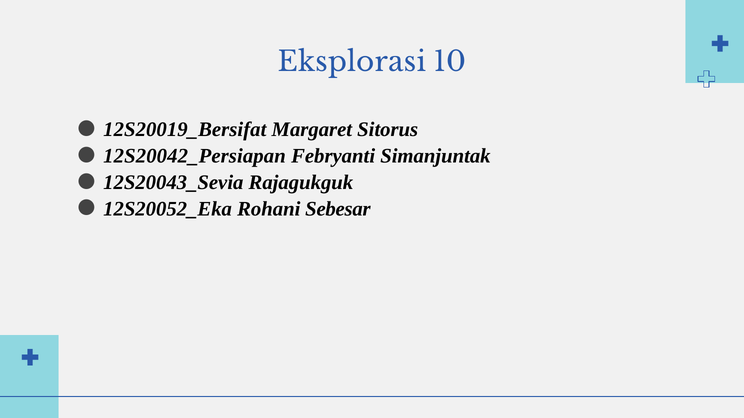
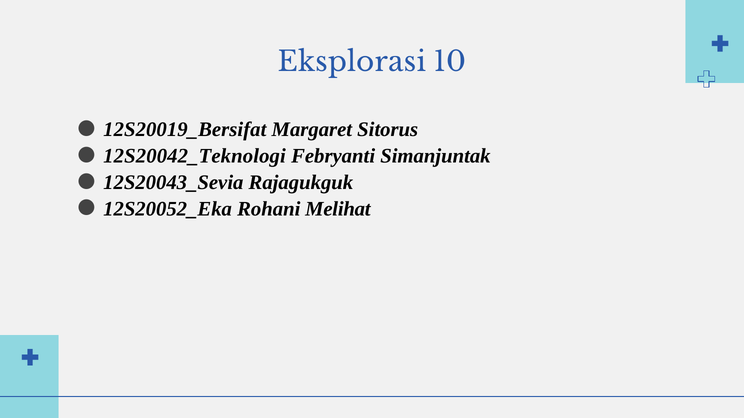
12S20042_Persiapan: 12S20042_Persiapan -> 12S20042_Teknologi
Sebesar: Sebesar -> Melihat
